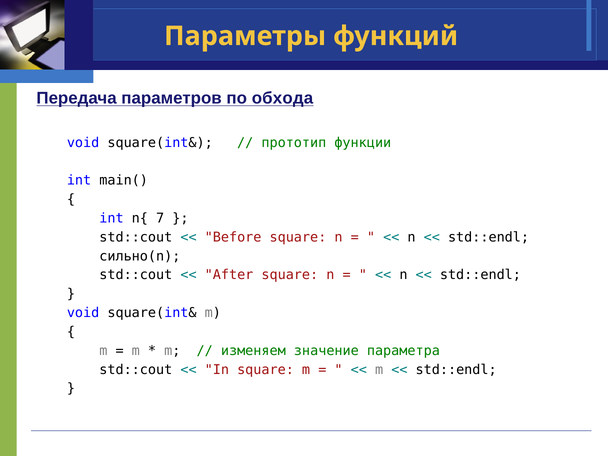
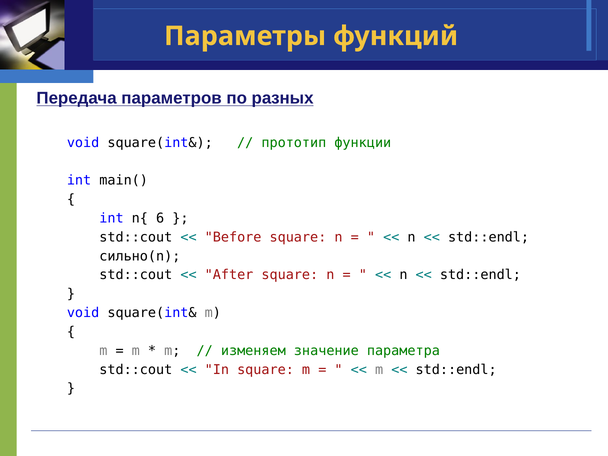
обхода: обхода -> разных
7: 7 -> 6
